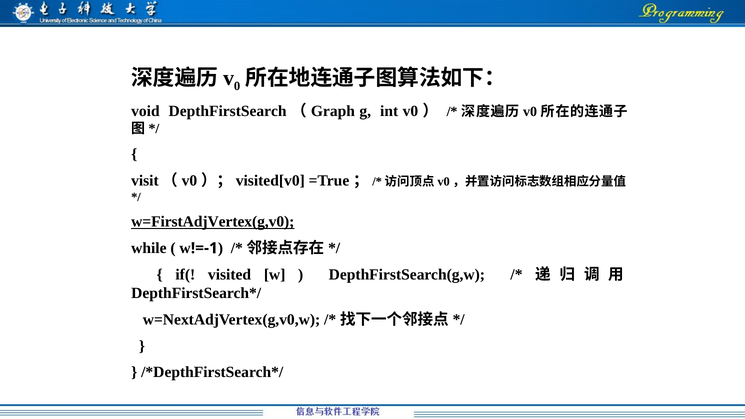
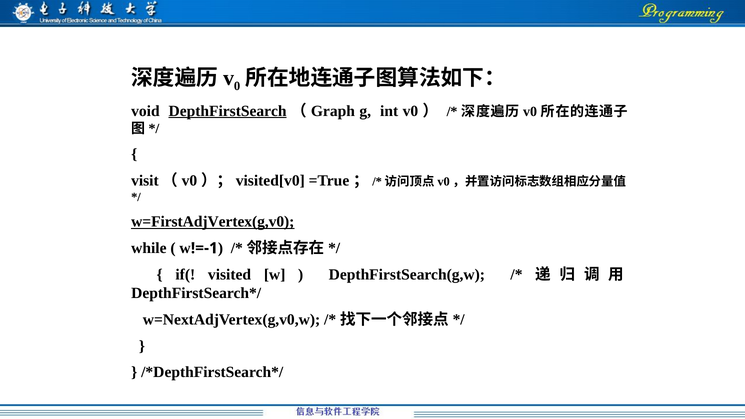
DepthFirstSearch underline: none -> present
